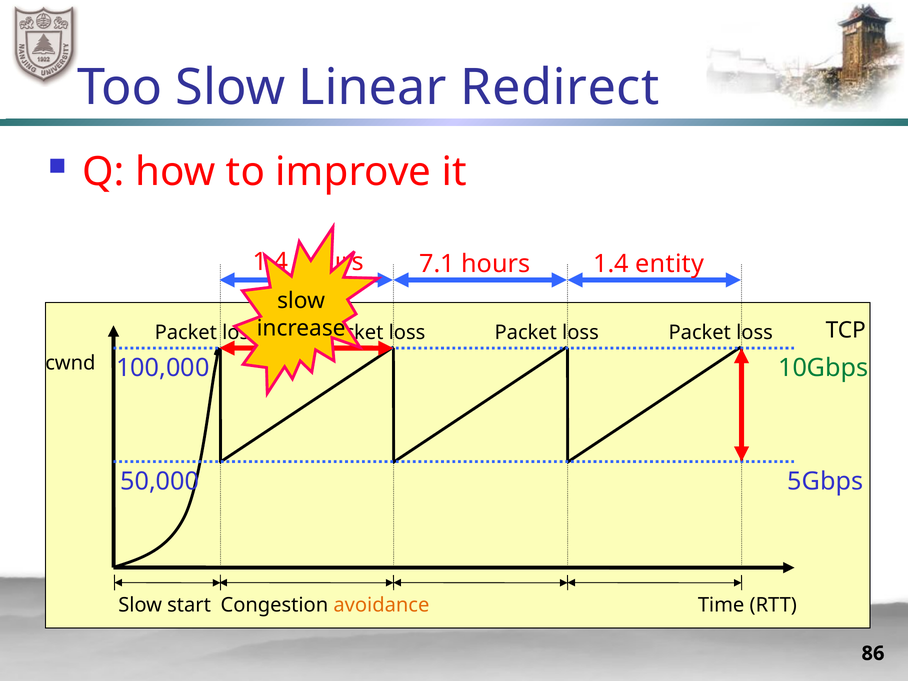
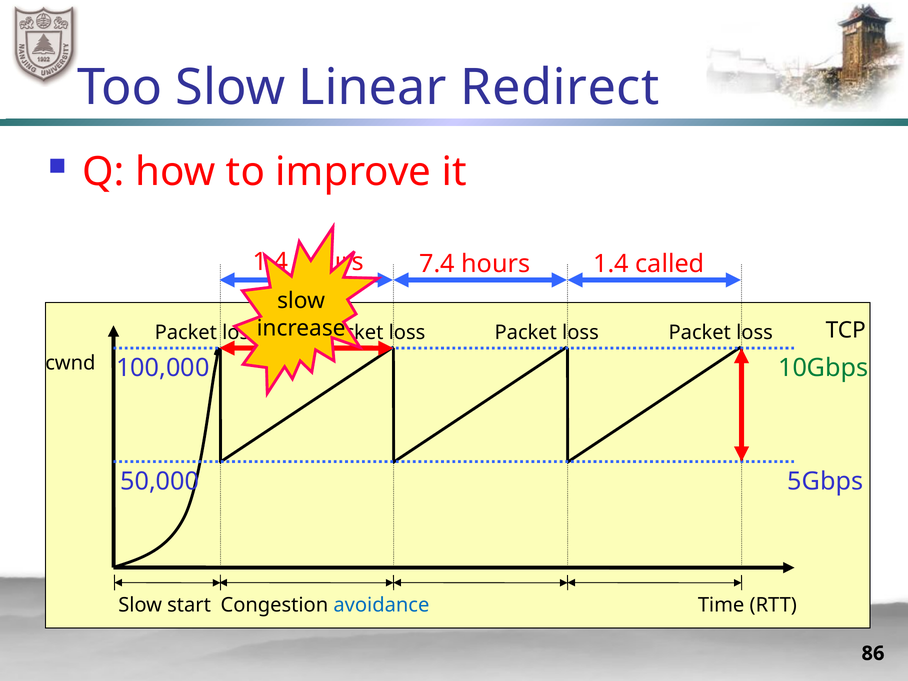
7.1: 7.1 -> 7.4
entity: entity -> called
avoidance colour: orange -> blue
